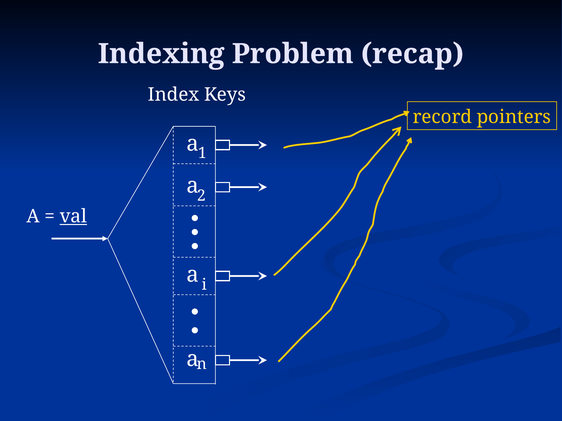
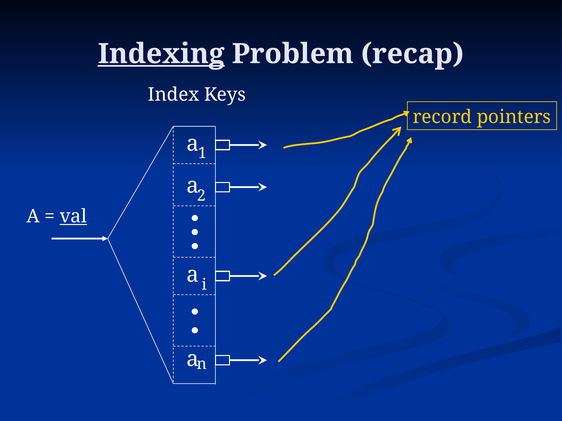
Indexing underline: none -> present
